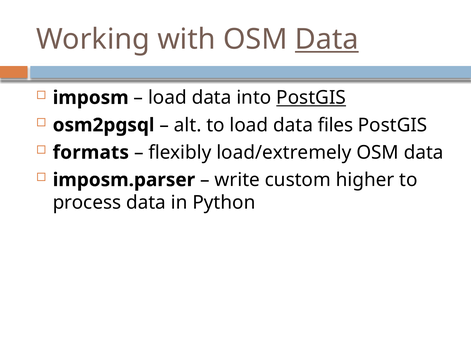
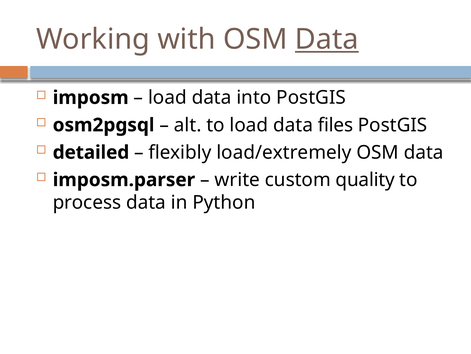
PostGIS at (311, 97) underline: present -> none
formats: formats -> detailed
higher: higher -> quality
